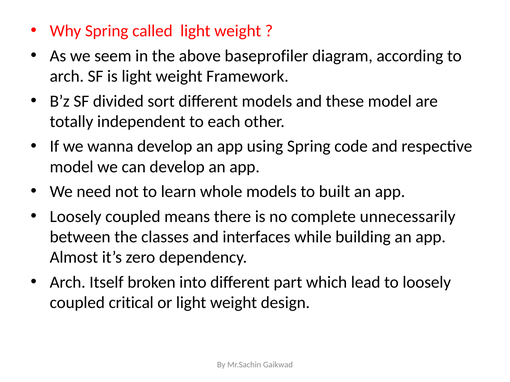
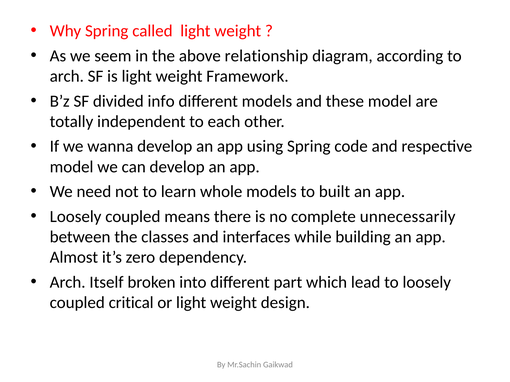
baseprofiler: baseprofiler -> relationship
sort: sort -> info
